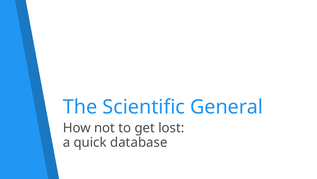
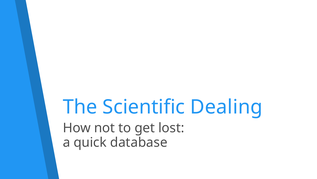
General: General -> Dealing
